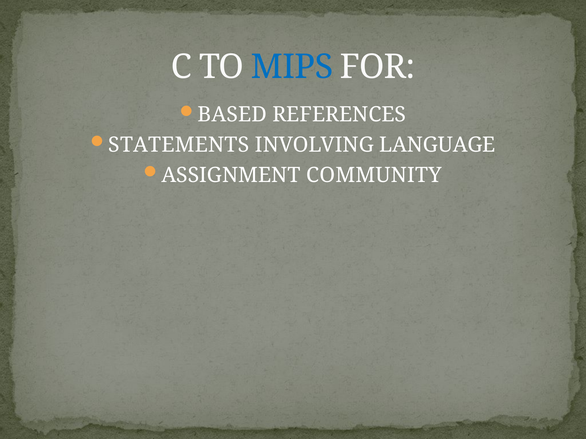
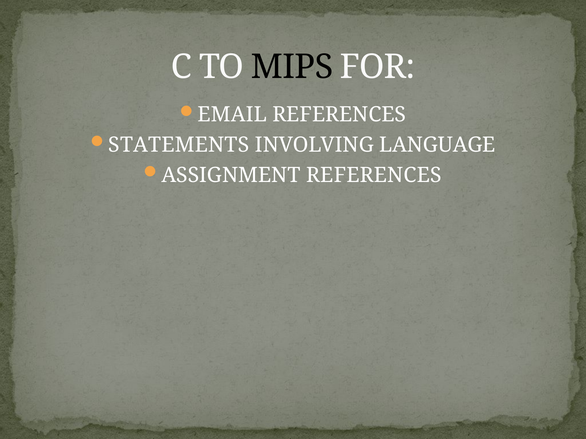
MIPS colour: blue -> black
BASED: BASED -> EMAIL
ASSIGNMENT COMMUNITY: COMMUNITY -> REFERENCES
